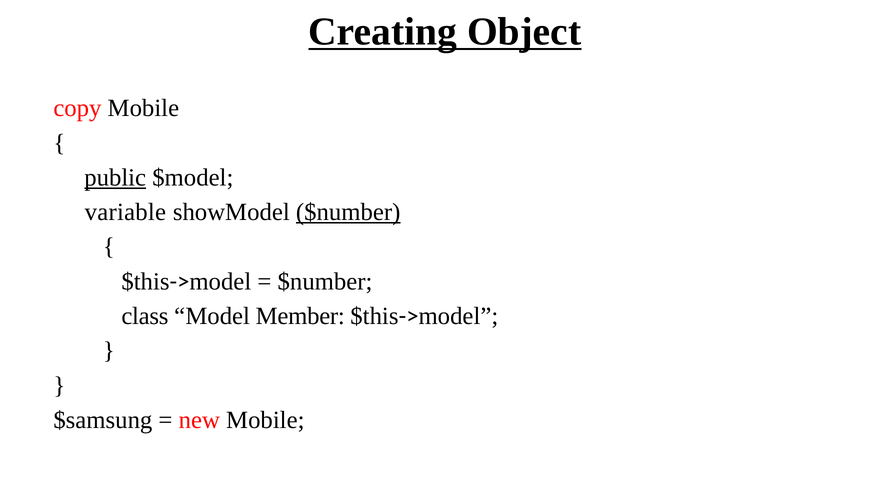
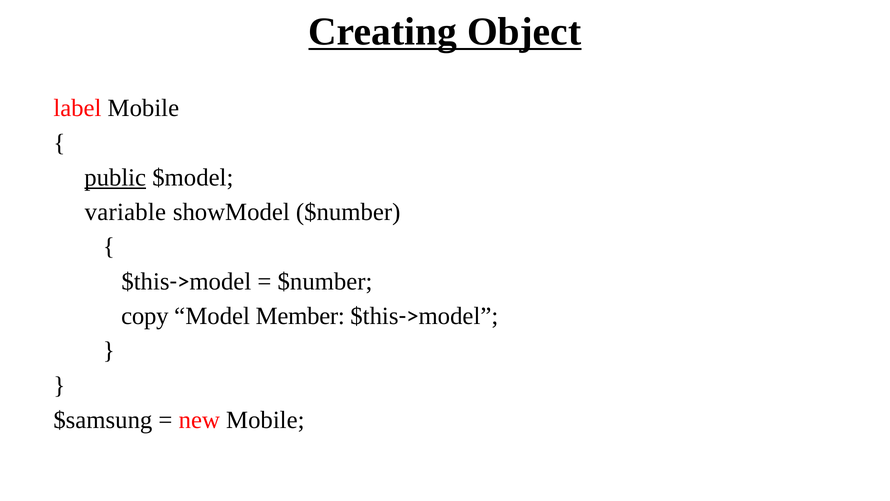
copy: copy -> label
$number at (348, 212) underline: present -> none
class: class -> copy
